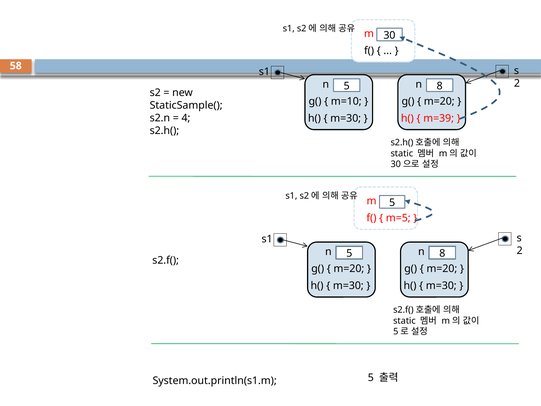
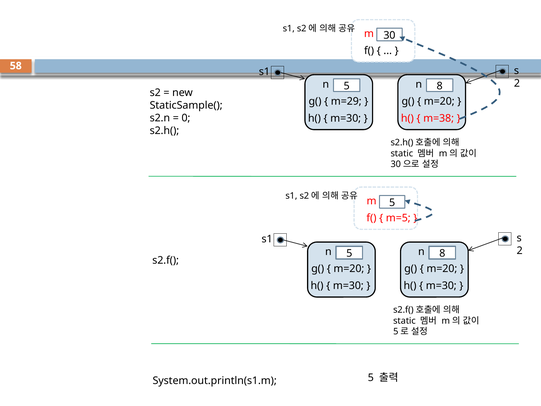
m=10: m=10 -> m=29
4: 4 -> 0
m=39: m=39 -> m=38
